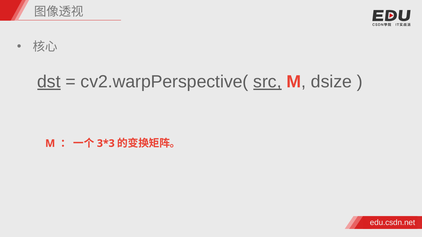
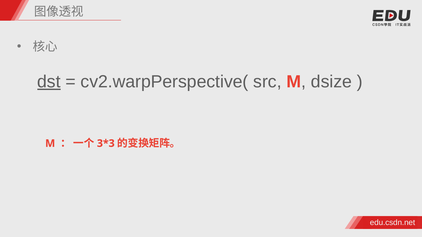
src underline: present -> none
